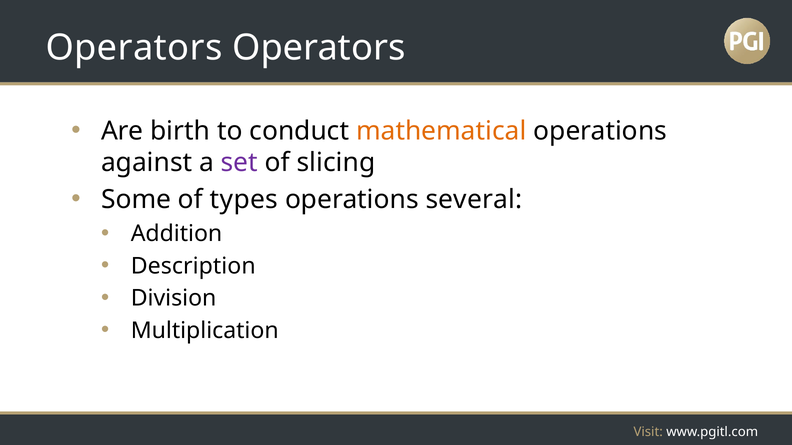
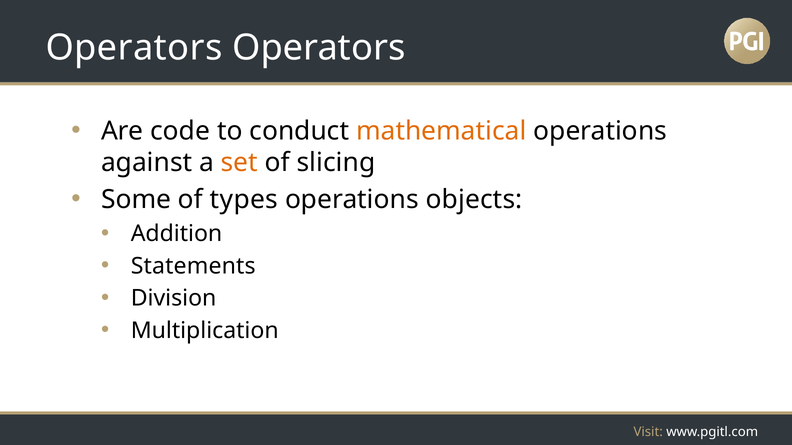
birth: birth -> code
set colour: purple -> orange
several: several -> objects
Description: Description -> Statements
